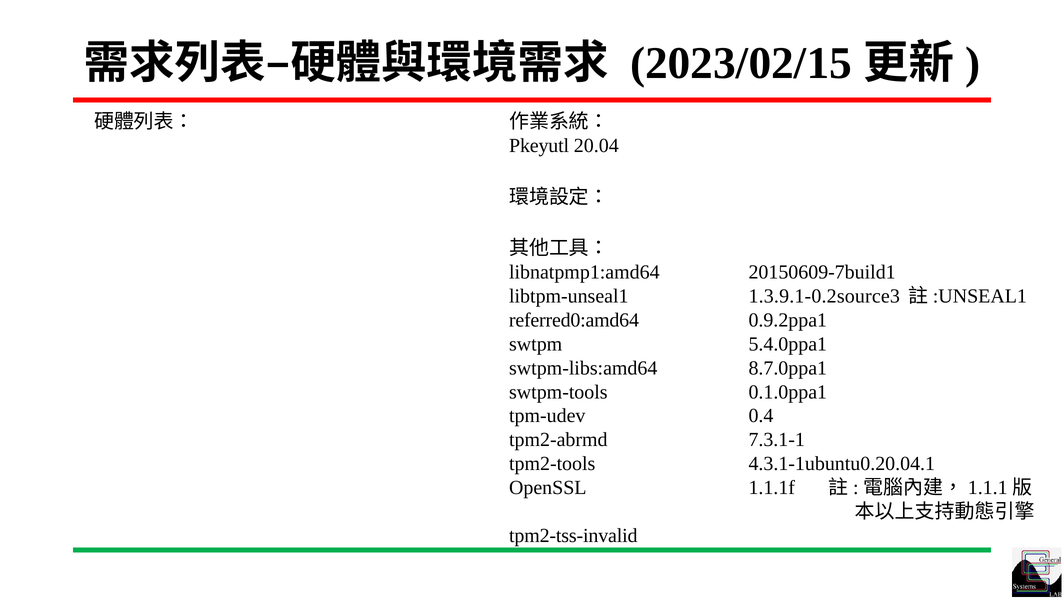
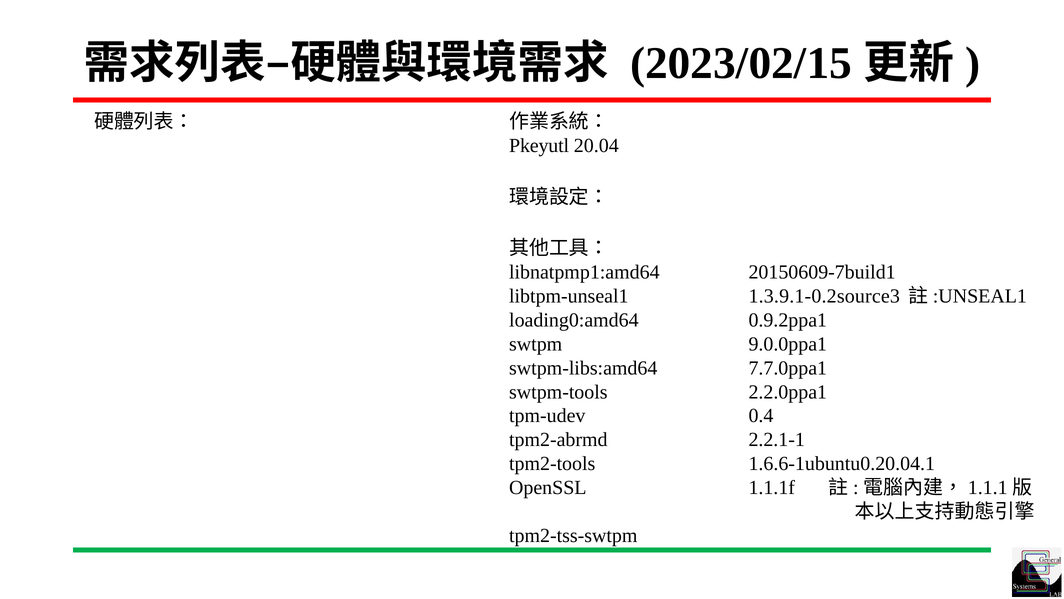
referred0:amd64: referred0:amd64 -> loading0:amd64
5.4.0ppa1: 5.4.0ppa1 -> 9.0.0ppa1
8.7.0ppa1: 8.7.0ppa1 -> 7.7.0ppa1
0.1.0ppa1: 0.1.0ppa1 -> 2.2.0ppa1
7.3.1-1: 7.3.1-1 -> 2.2.1-1
4.3.1-1ubuntu0.20.04.1: 4.3.1-1ubuntu0.20.04.1 -> 1.6.6-1ubuntu0.20.04.1
tpm2-tss-invalid: tpm2-tss-invalid -> tpm2-tss-swtpm
